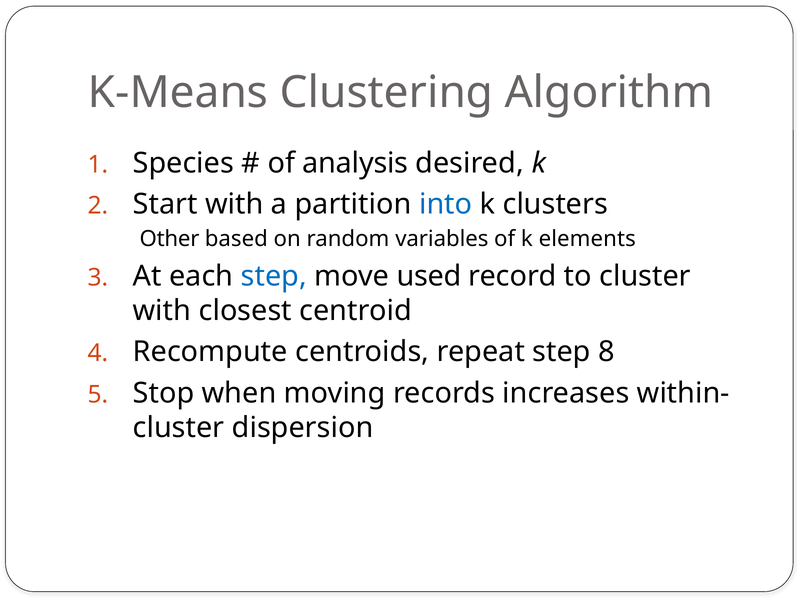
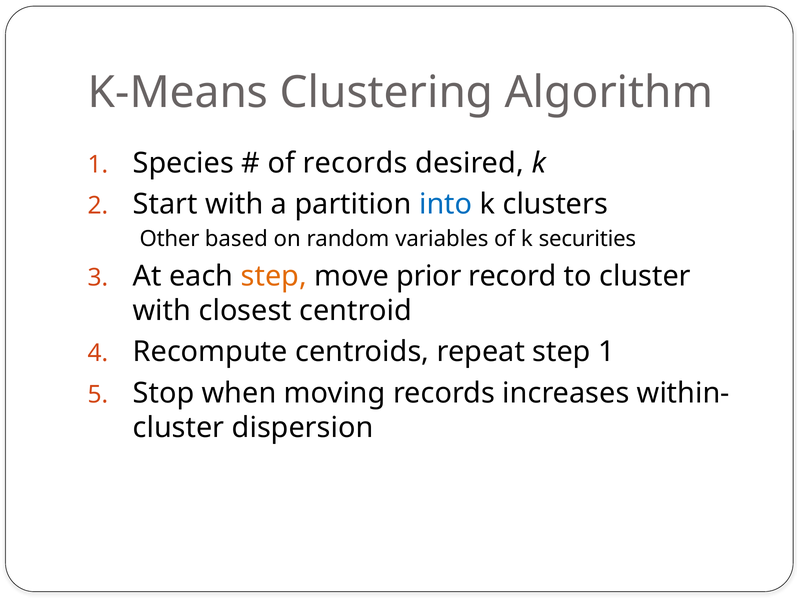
of analysis: analysis -> records
elements: elements -> securities
step at (274, 276) colour: blue -> orange
used: used -> prior
step 8: 8 -> 1
